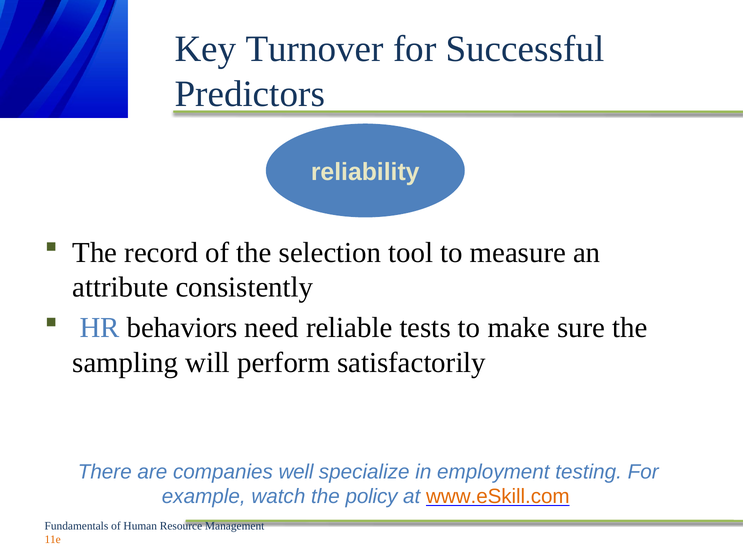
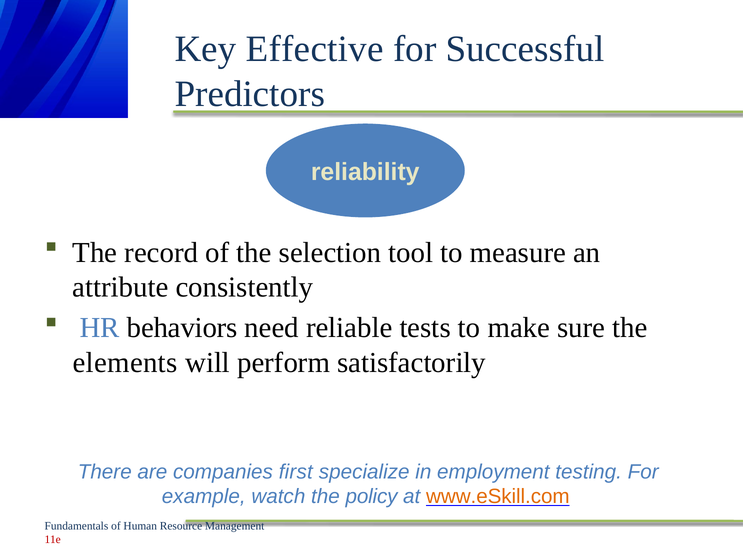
Turnover: Turnover -> Effective
sampling: sampling -> elements
well: well -> first
11e colour: orange -> red
